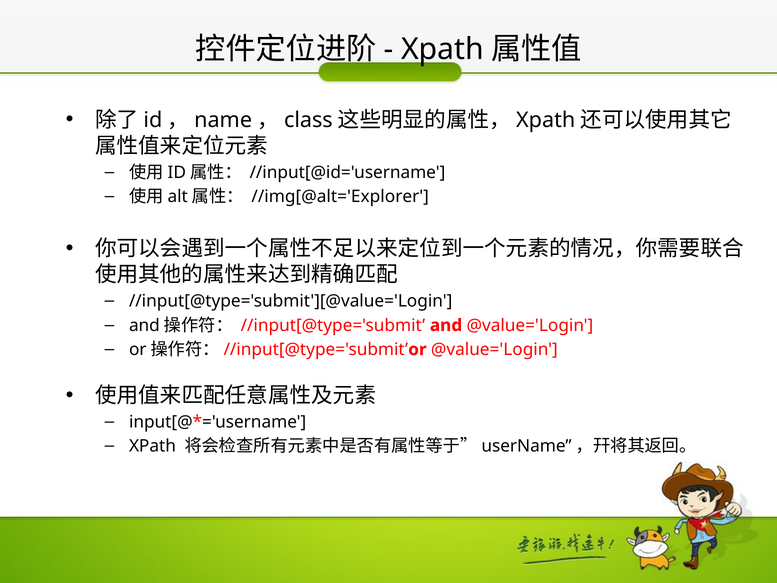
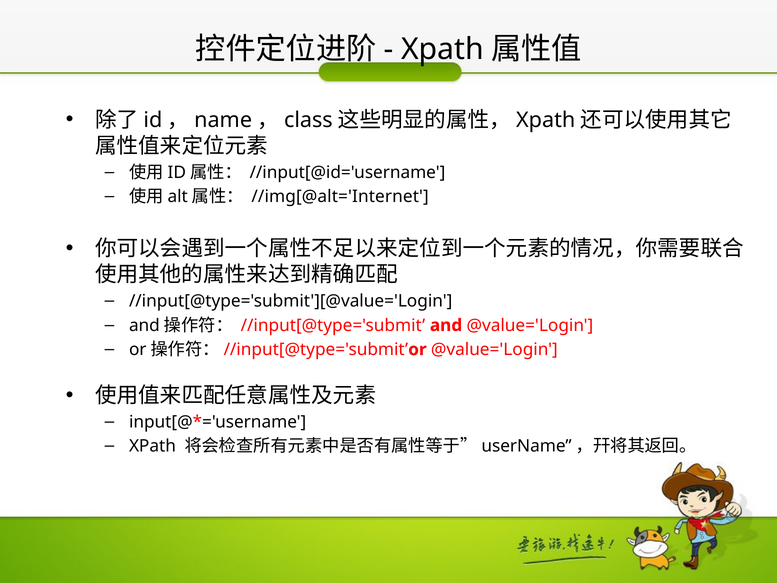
//img[@alt='Explorer: //img[@alt='Explorer -> //img[@alt='Internet
